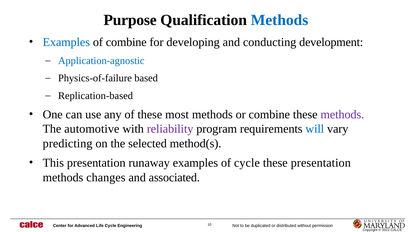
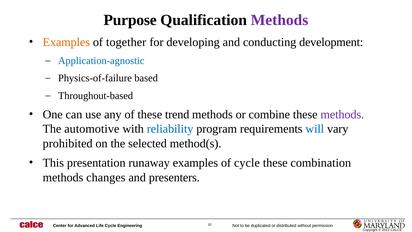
Methods at (280, 20) colour: blue -> purple
Examples at (66, 42) colour: blue -> orange
of combine: combine -> together
Replication-based: Replication-based -> Throughout-based
most: most -> trend
reliability colour: purple -> blue
predicting: predicting -> prohibited
these presentation: presentation -> combination
associated: associated -> presenters
